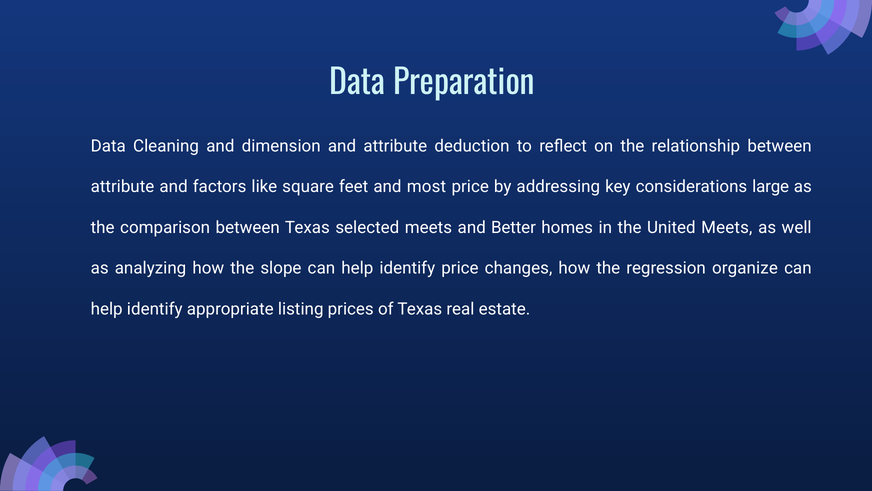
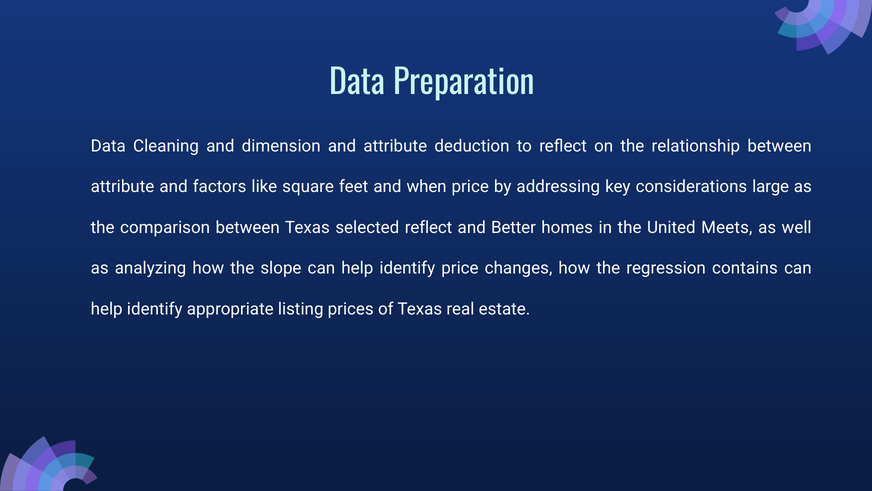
most: most -> when
selected meets: meets -> reflect
organize: organize -> contains
